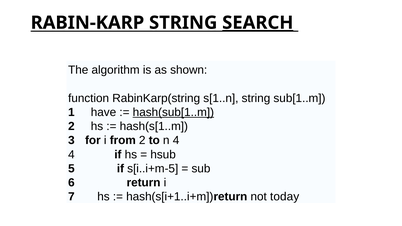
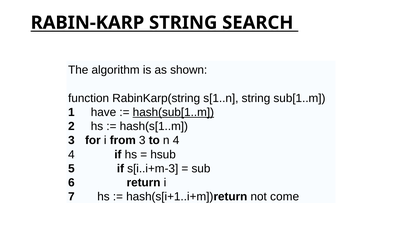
SEARCH underline: present -> none
from 2: 2 -> 3
s[i..i+m-5: s[i..i+m-5 -> s[i..i+m-3
today: today -> come
